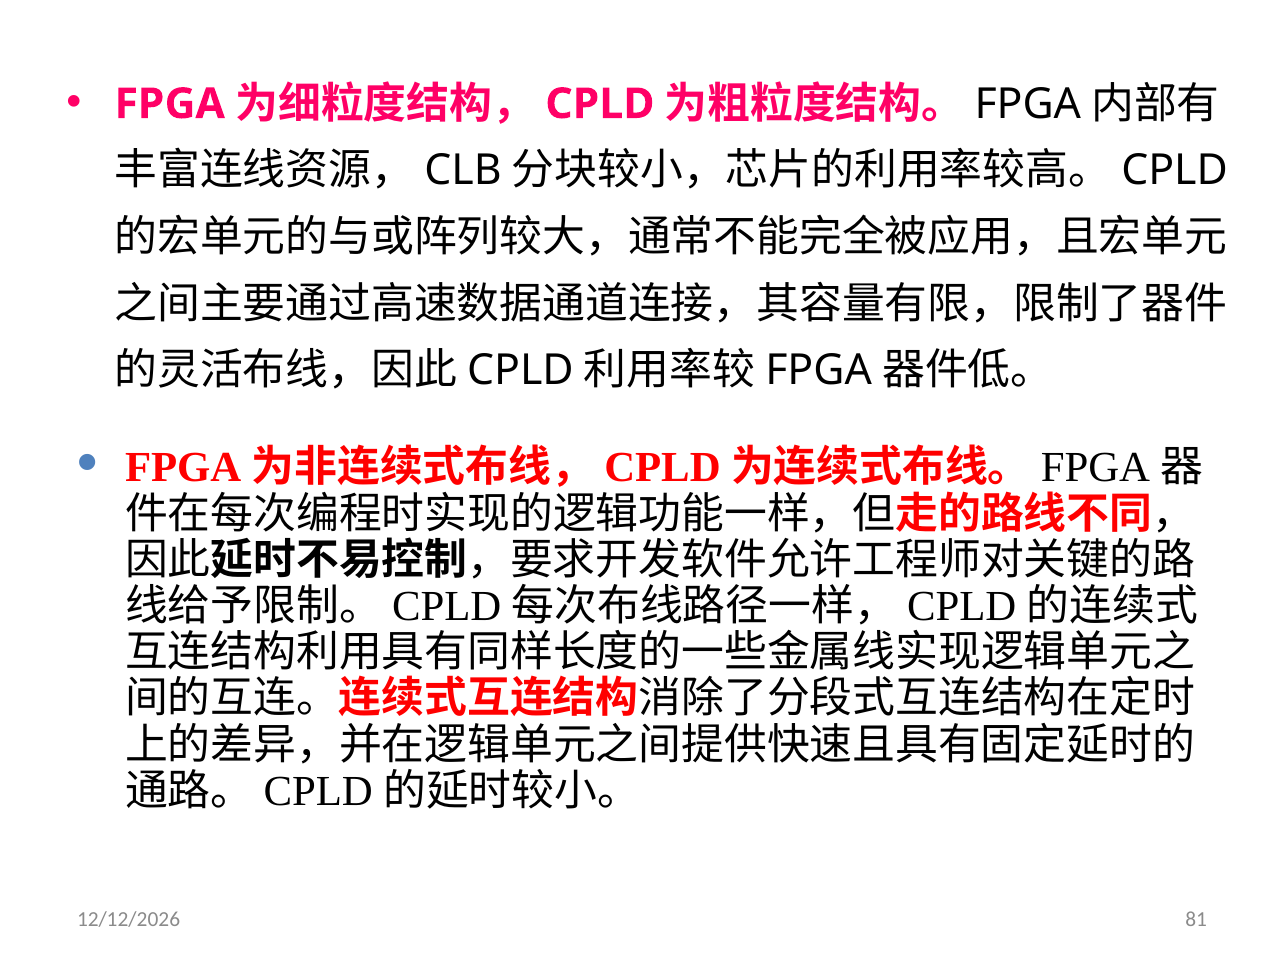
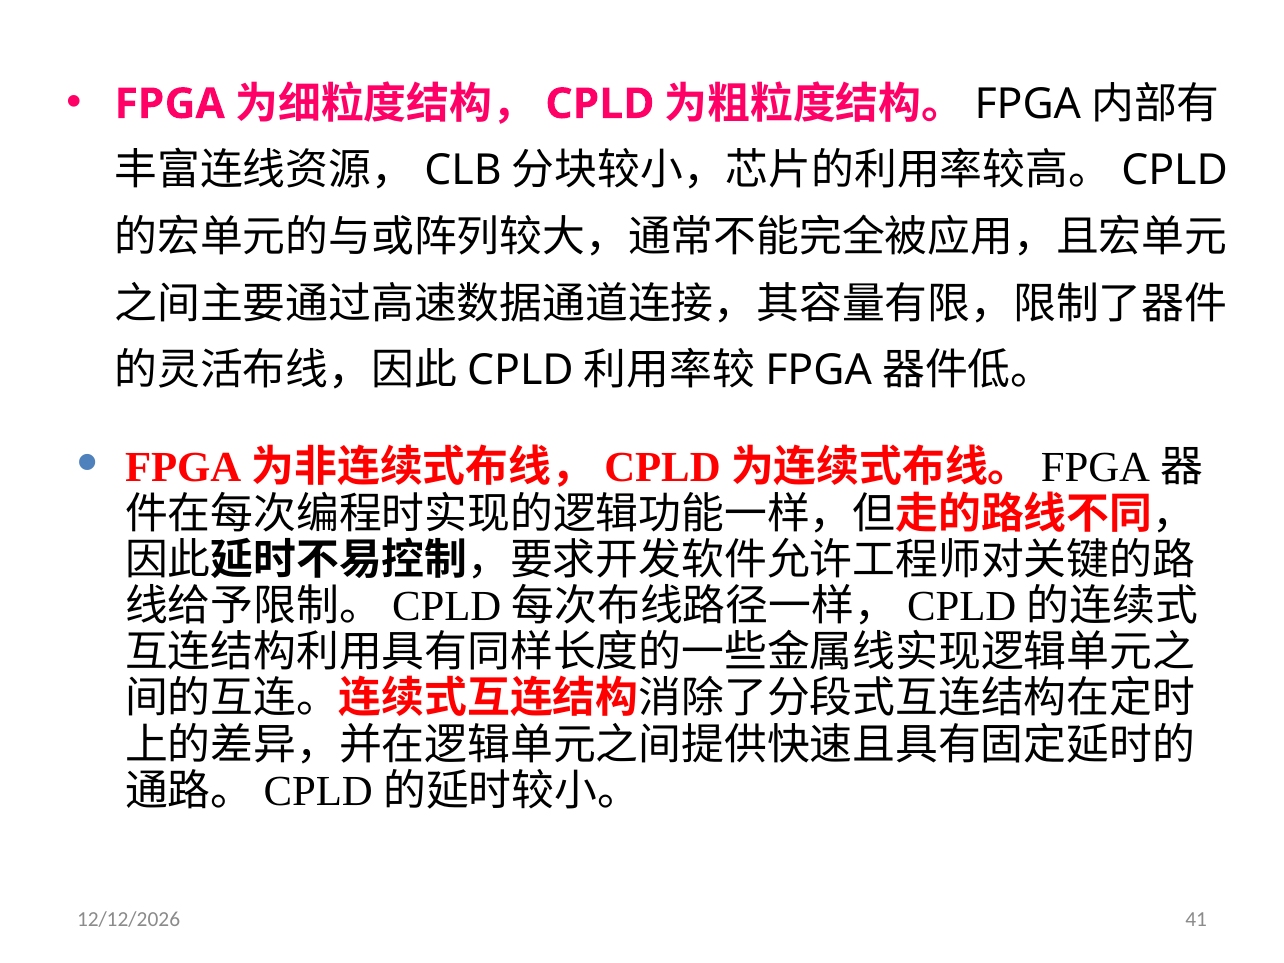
81: 81 -> 41
